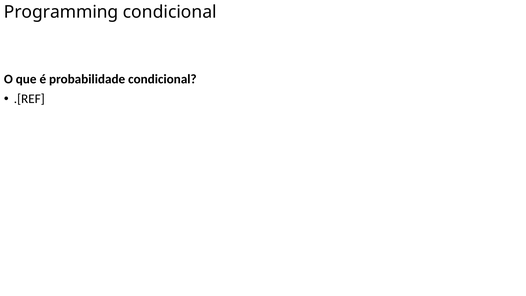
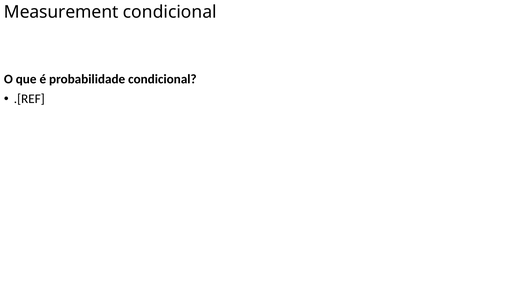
Programming: Programming -> Measurement
